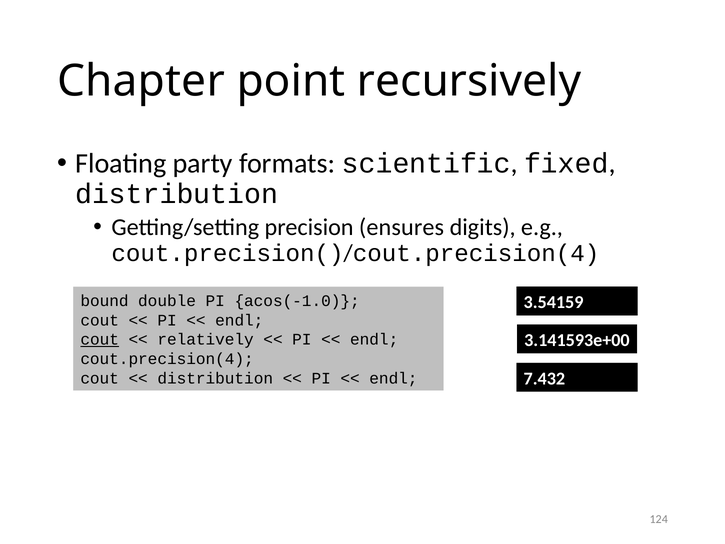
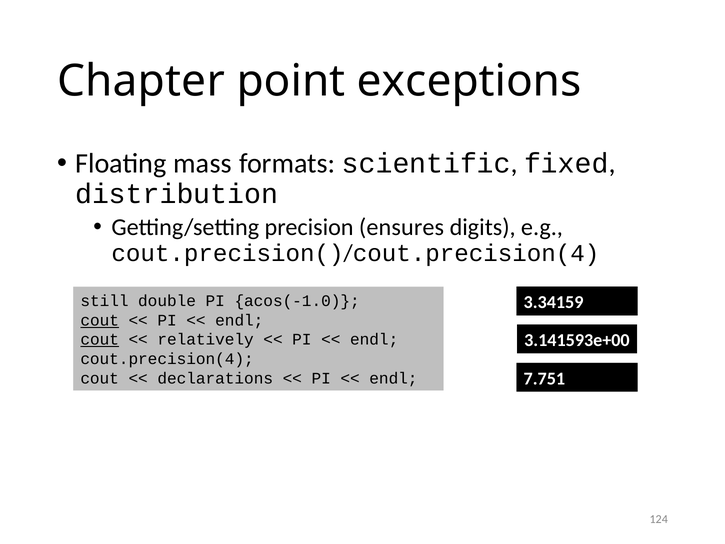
recursively: recursively -> exceptions
party: party -> mass
bound: bound -> still
3.54159: 3.54159 -> 3.34159
cout at (100, 320) underline: none -> present
7.432: 7.432 -> 7.751
distribution at (215, 378): distribution -> declarations
